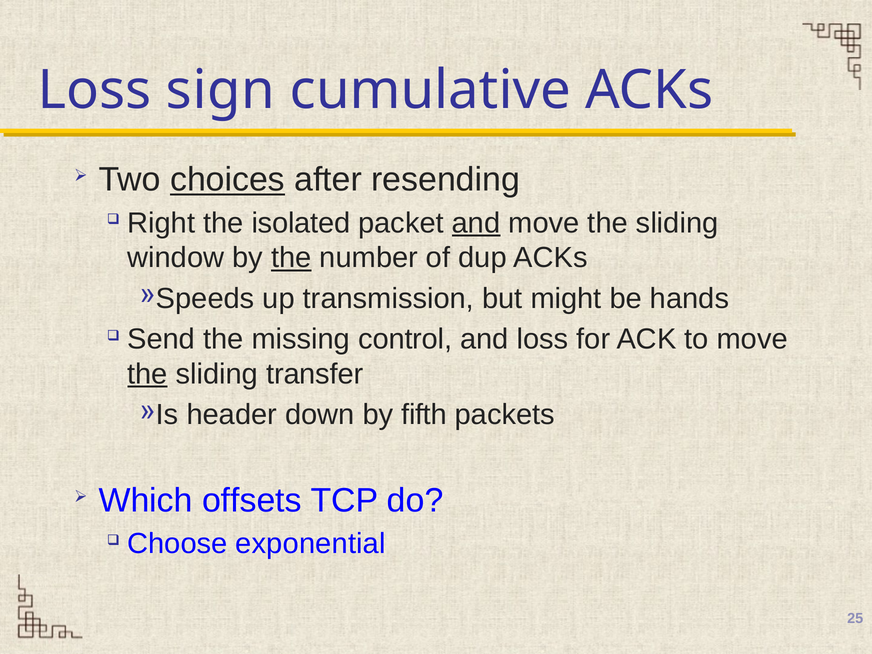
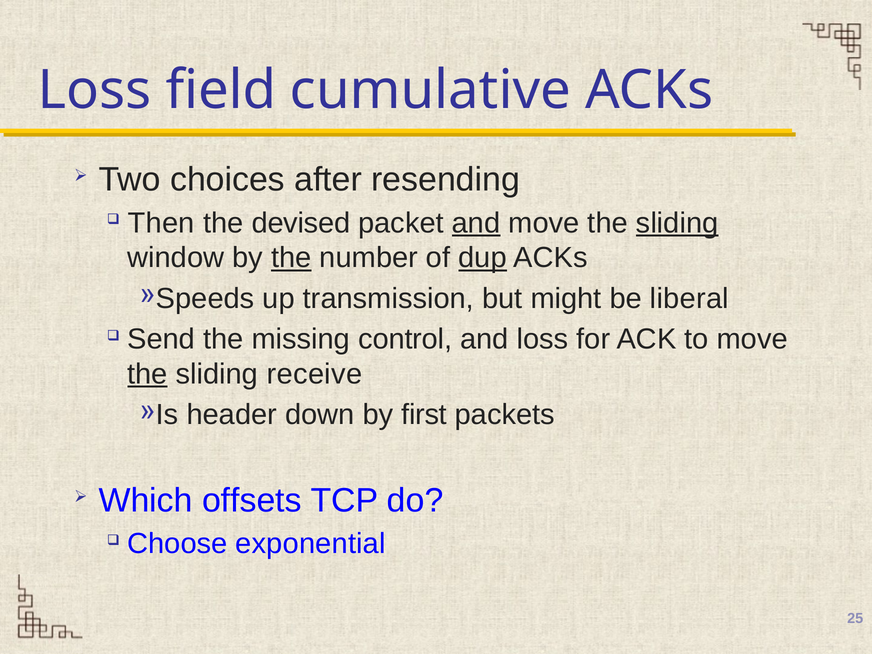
sign: sign -> field
choices underline: present -> none
Right: Right -> Then
isolated: isolated -> devised
sliding at (677, 223) underline: none -> present
dup underline: none -> present
hands: hands -> liberal
transfer: transfer -> receive
fifth: fifth -> first
